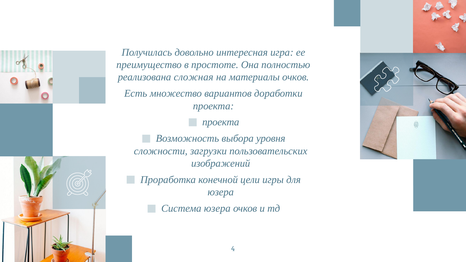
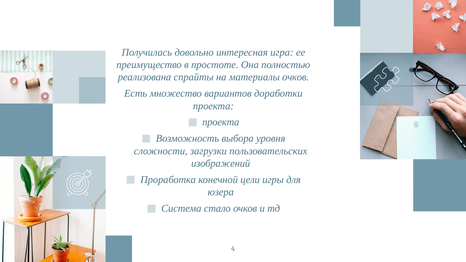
сложная: сложная -> спрайты
Сиcтема юзера: юзера -> стало
